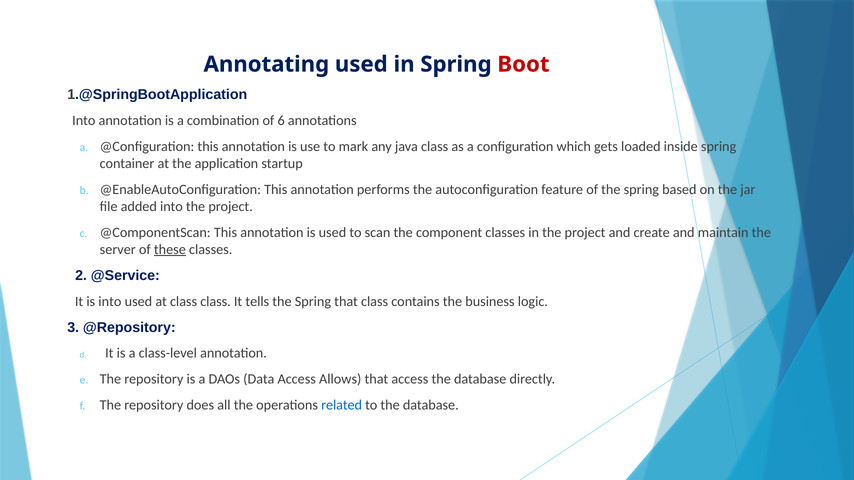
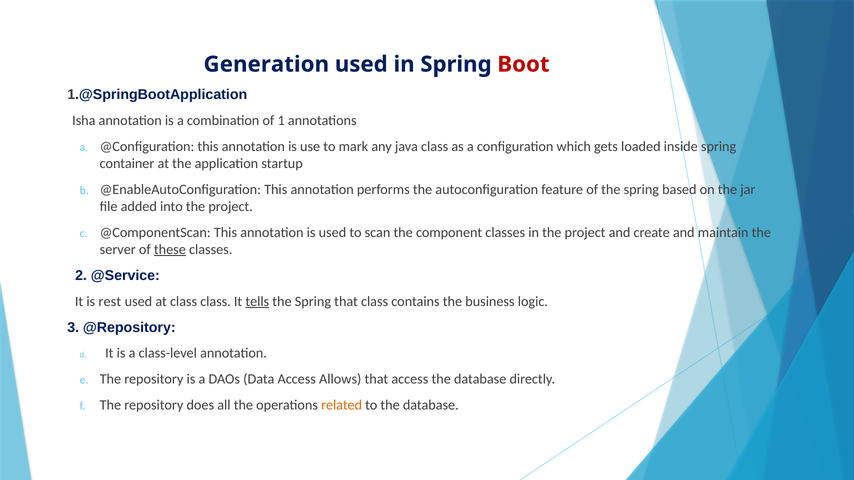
Annotating: Annotating -> Generation
Into at (84, 121): Into -> Isha
6: 6 -> 1
is into: into -> rest
tells underline: none -> present
related colour: blue -> orange
